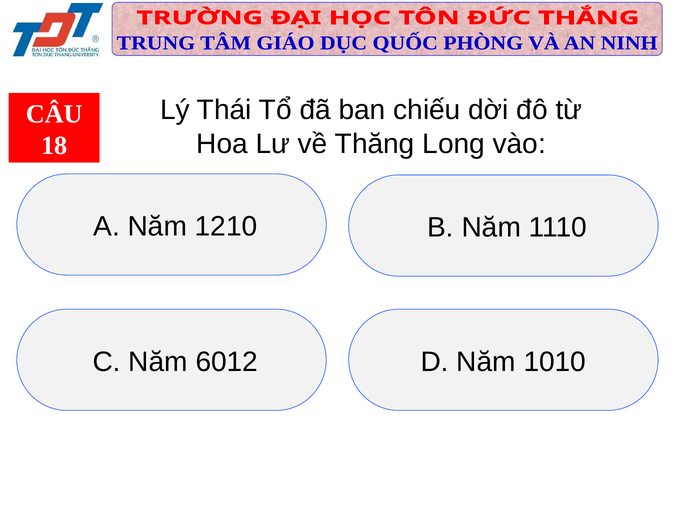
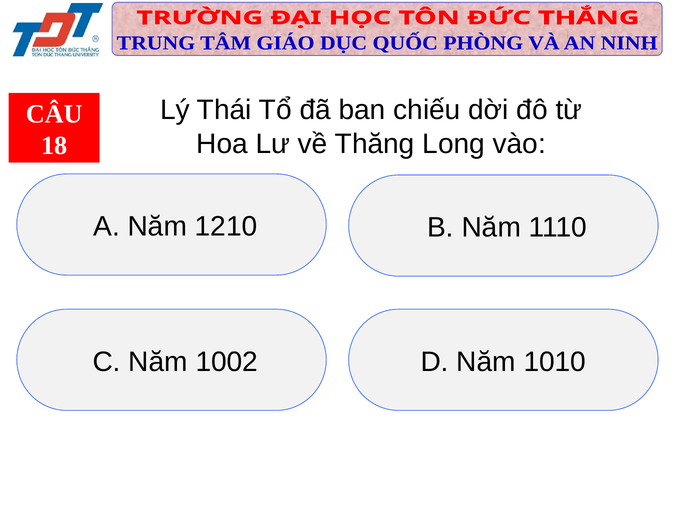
6012: 6012 -> 1002
